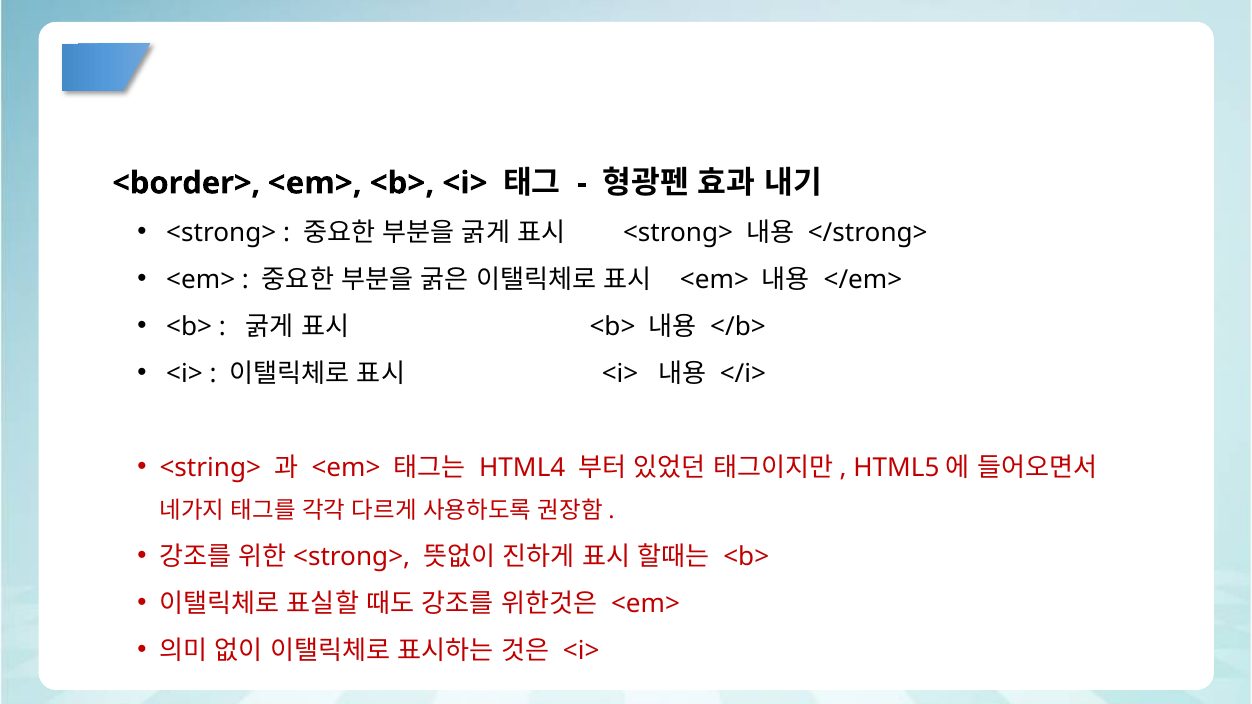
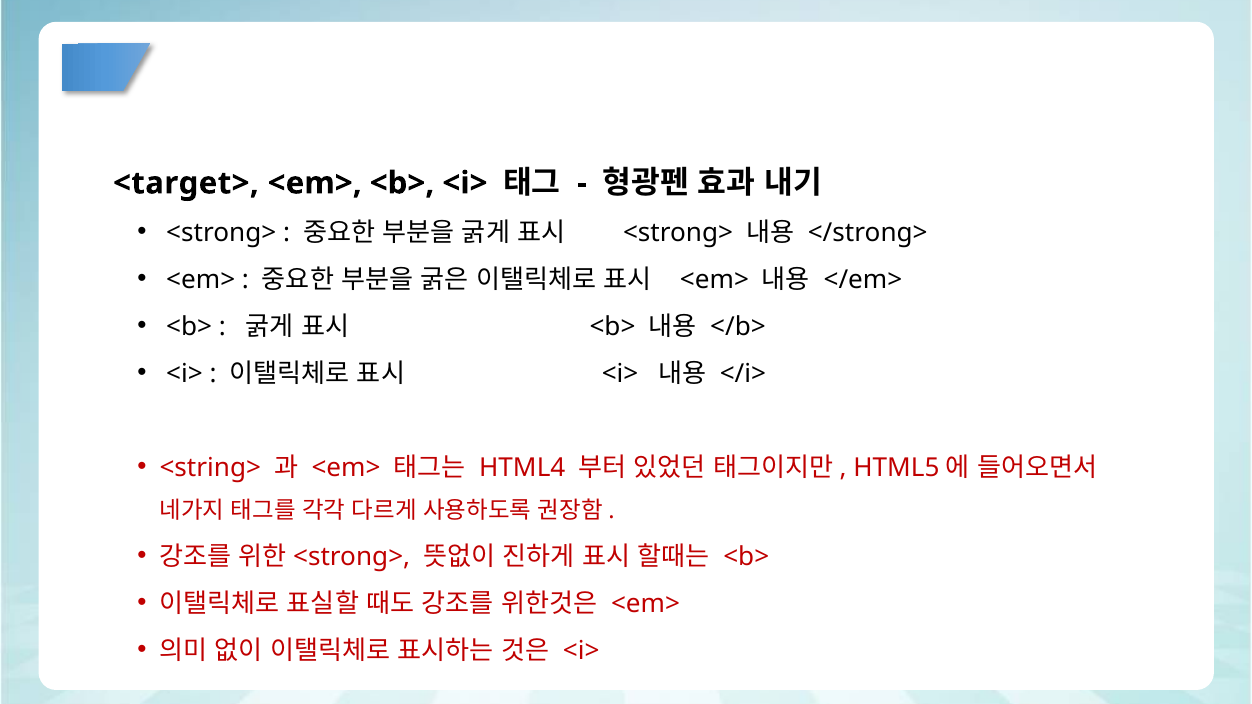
<border>: <border> -> <target>
